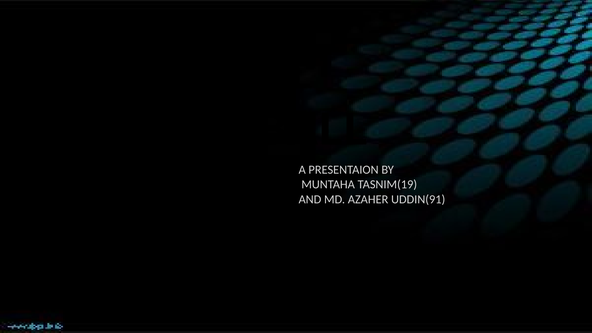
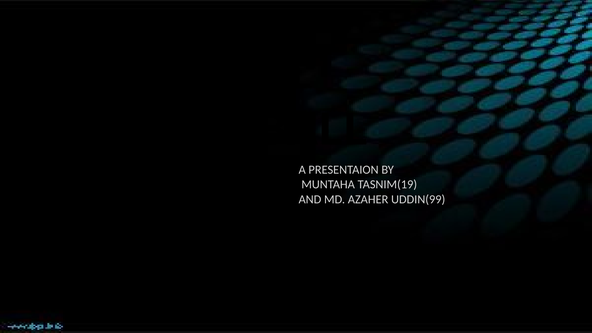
UDDIN(91: UDDIN(91 -> UDDIN(99
